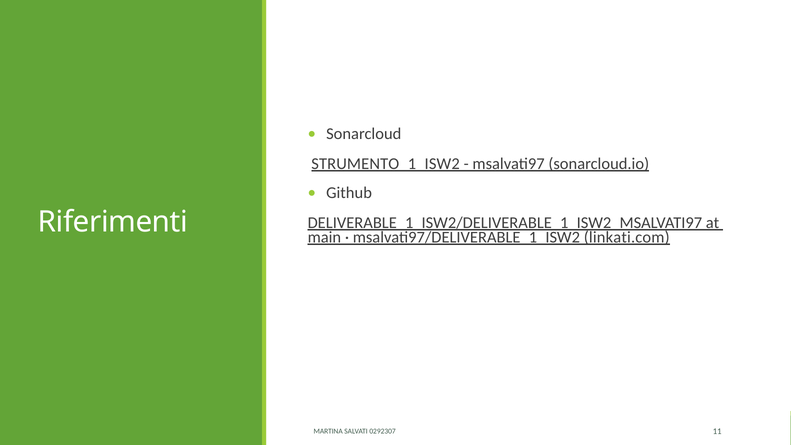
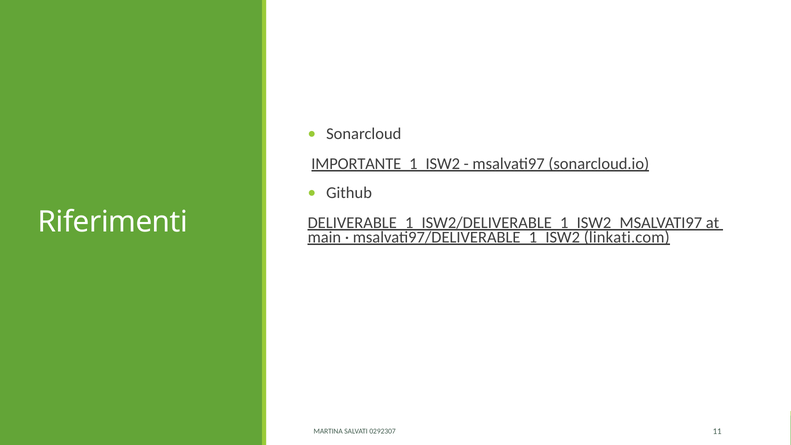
STRUMENTO_1_ISW2: STRUMENTO_1_ISW2 -> IMPORTANTE_1_ISW2
